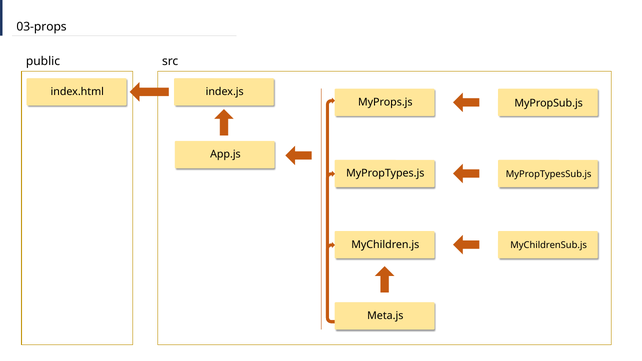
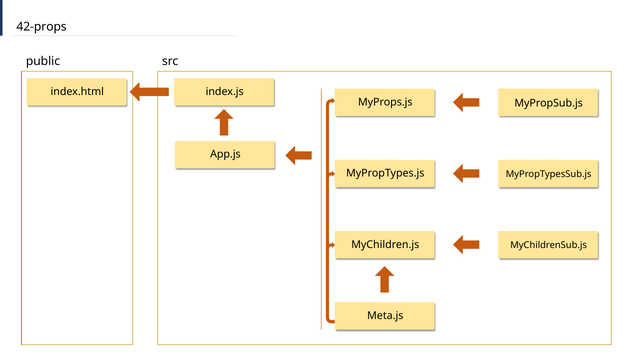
03-props: 03-props -> 42-props
